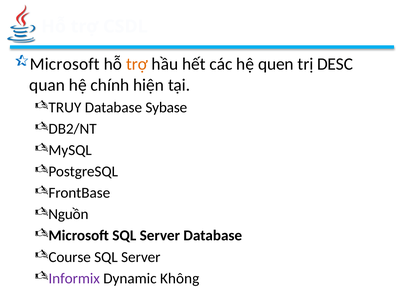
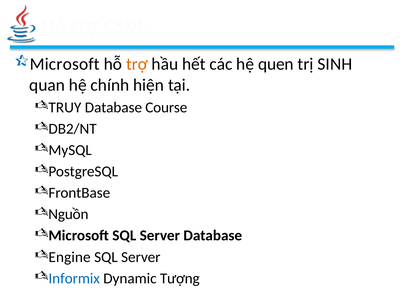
DESC: DESC -> SINH
Sybase: Sybase -> Course
Course: Course -> Engine
Informix colour: purple -> blue
Không: Không -> Tượng
